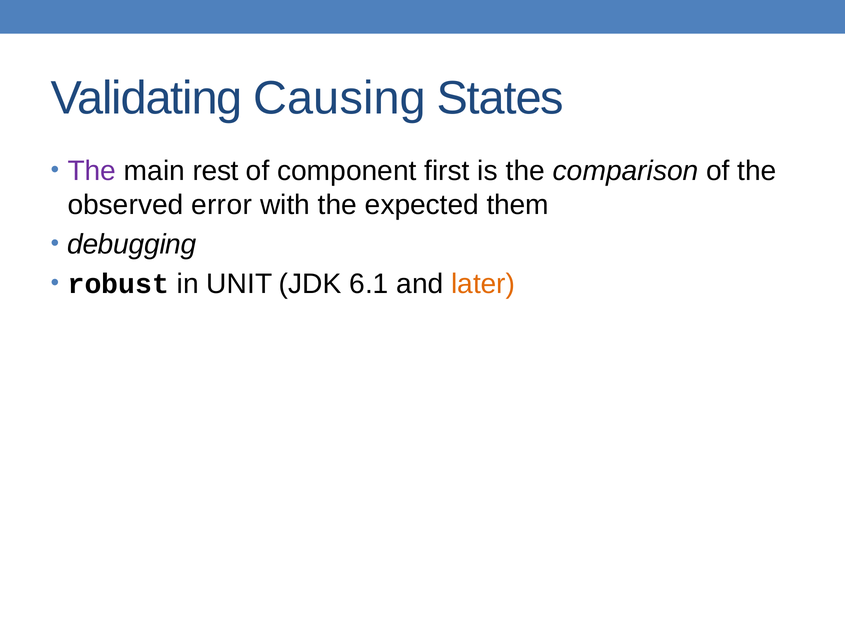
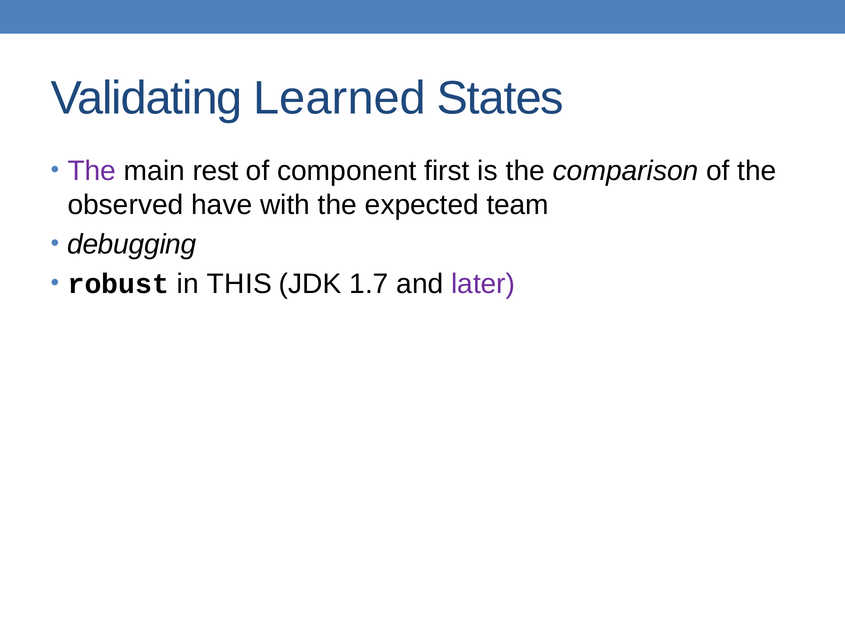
Causing: Causing -> Learned
error: error -> have
them: them -> team
UNIT: UNIT -> THIS
6.1: 6.1 -> 1.7
later colour: orange -> purple
